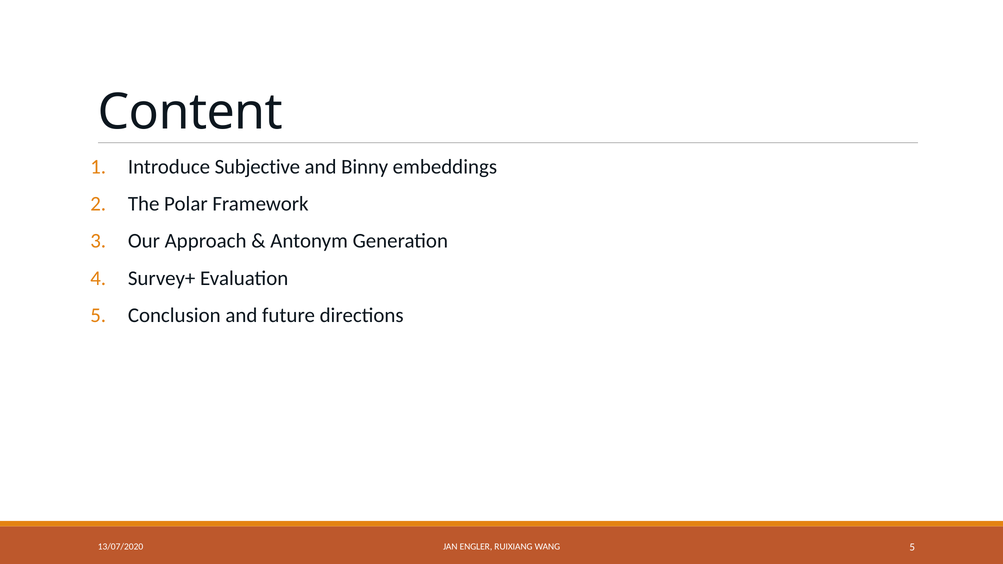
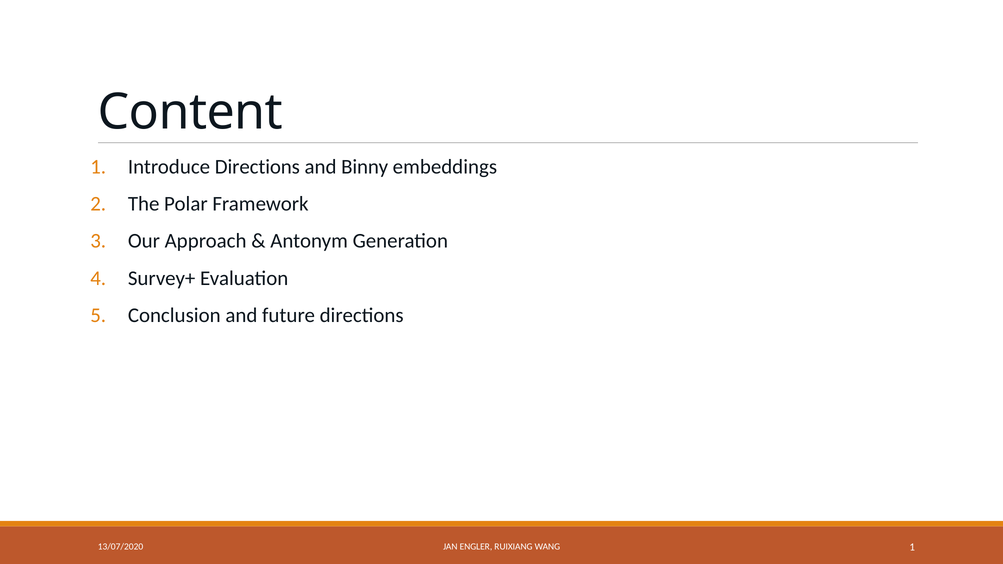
Introduce Subjective: Subjective -> Directions
WANG 5: 5 -> 1
